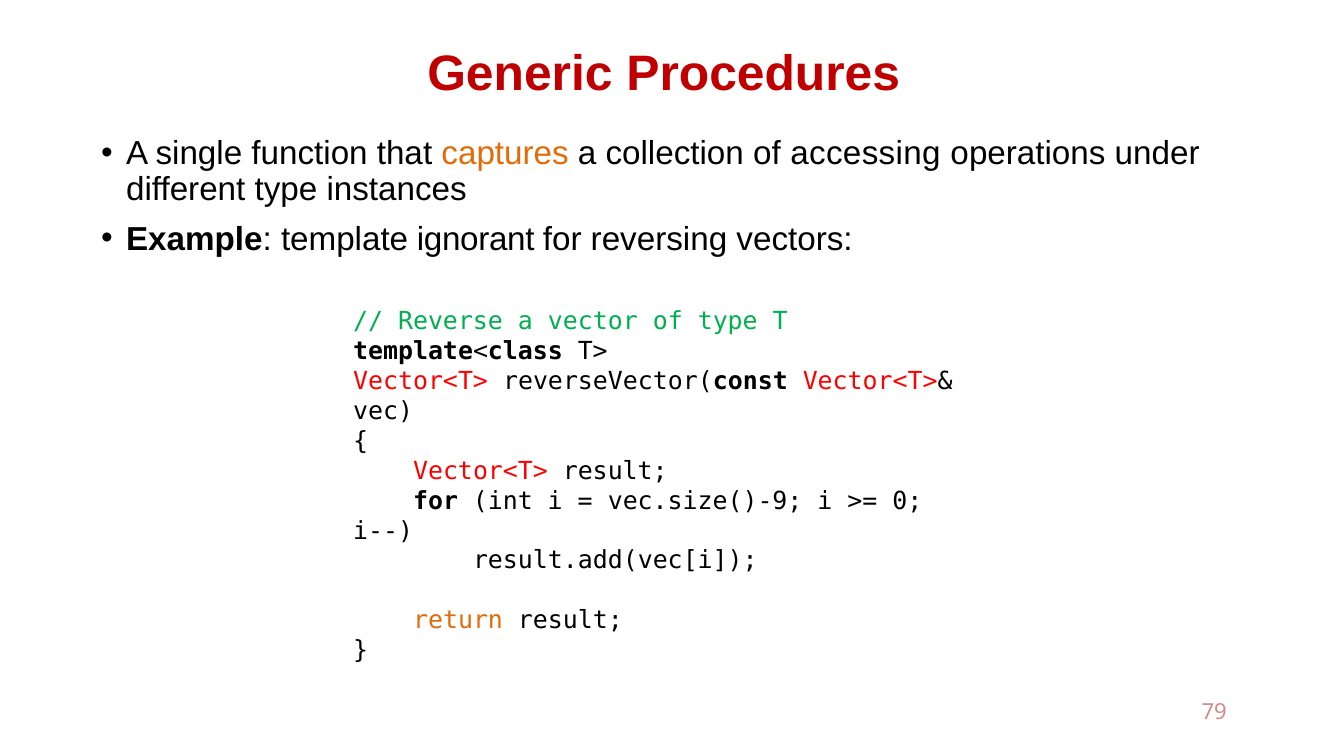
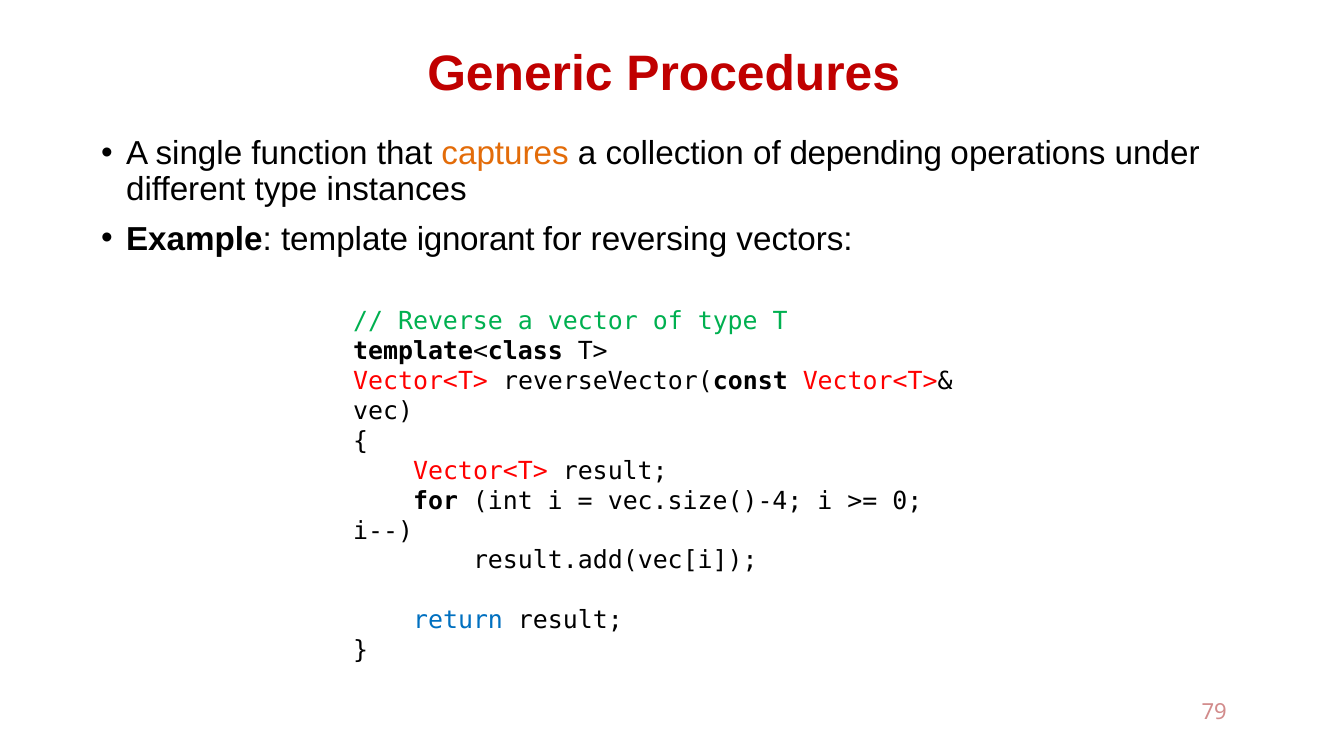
accessing: accessing -> depending
vec.size()-9: vec.size()-9 -> vec.size()-4
return colour: orange -> blue
